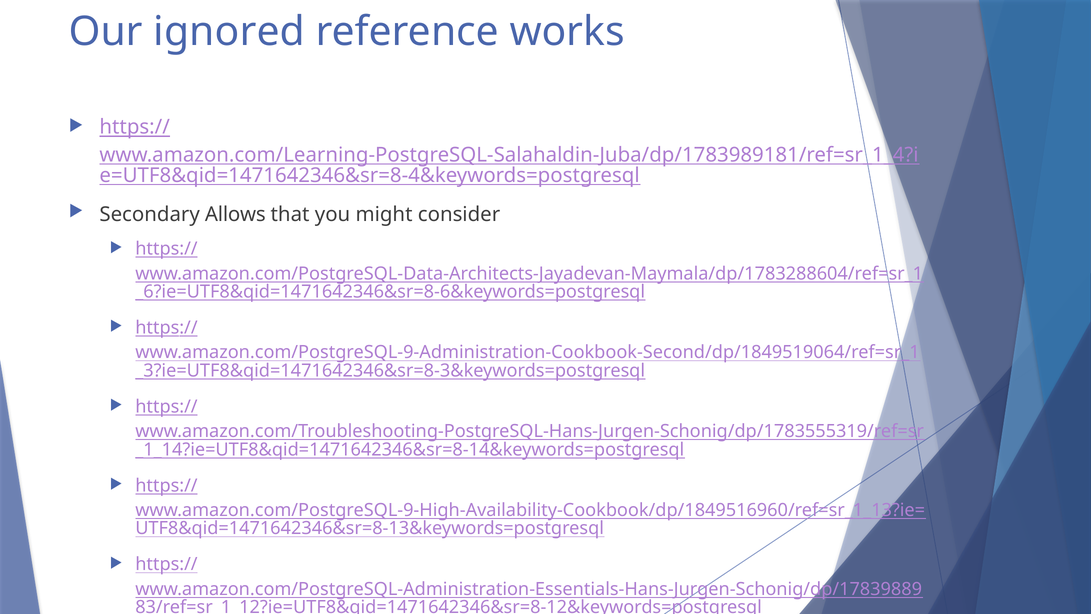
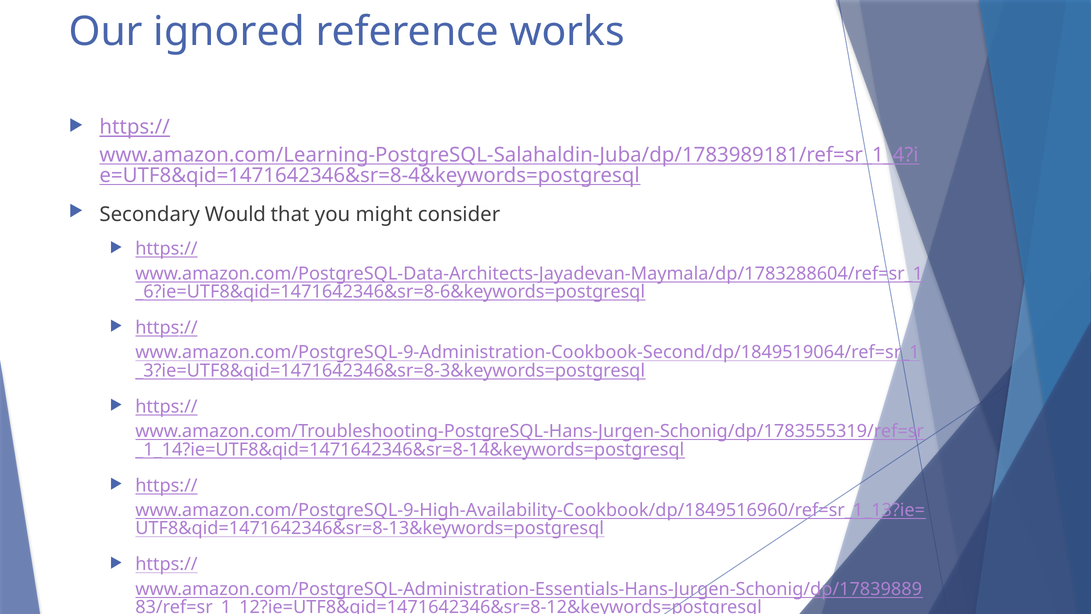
Allows: Allows -> Would
